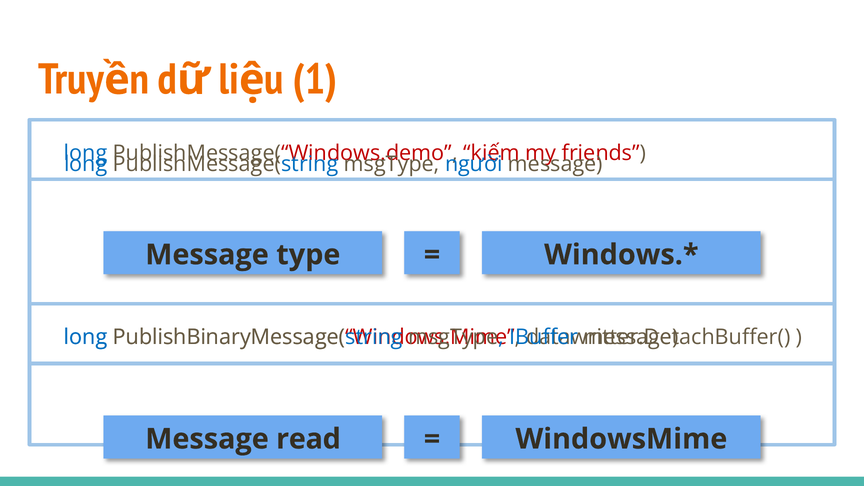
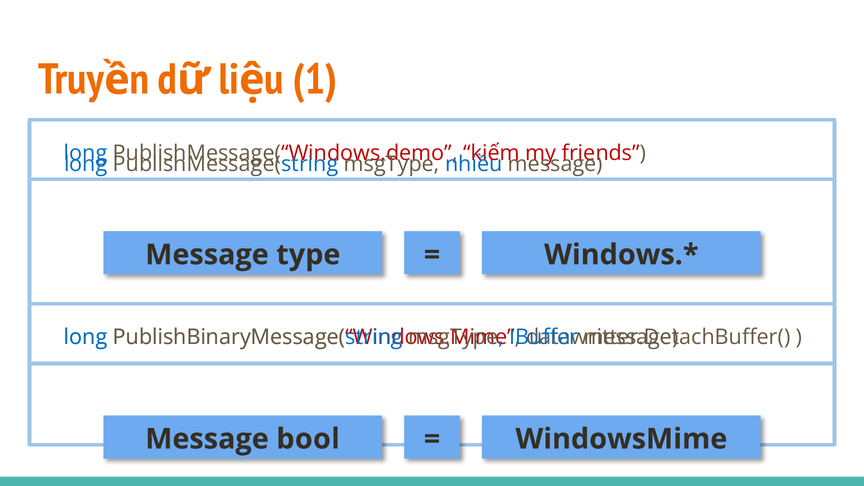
người: người -> nhiều
read: read -> bool
